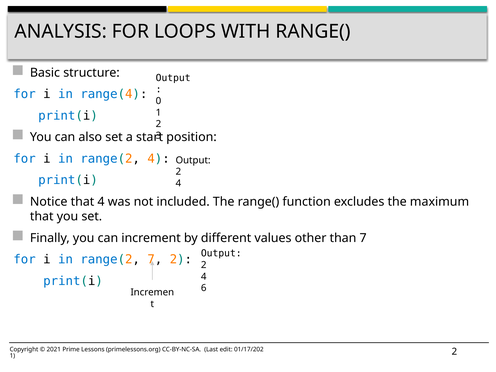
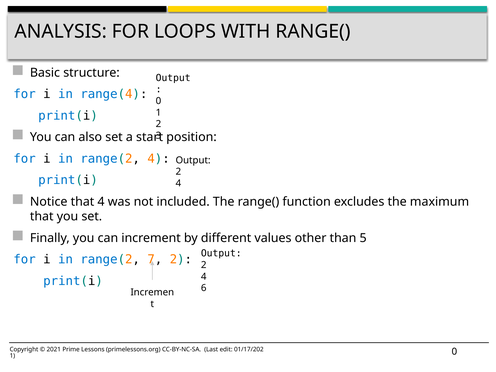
than 7: 7 -> 5
2 at (454, 352): 2 -> 0
